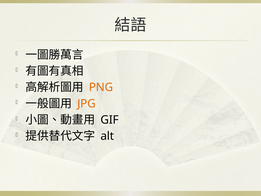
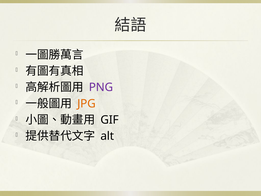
PNG colour: orange -> purple
